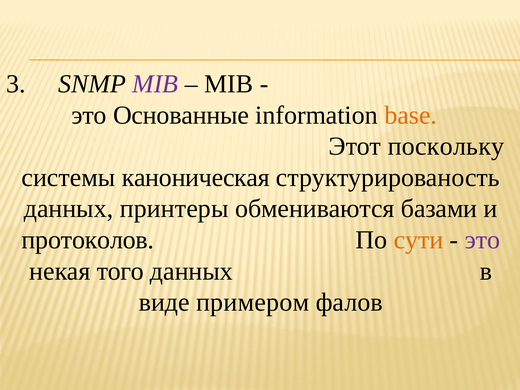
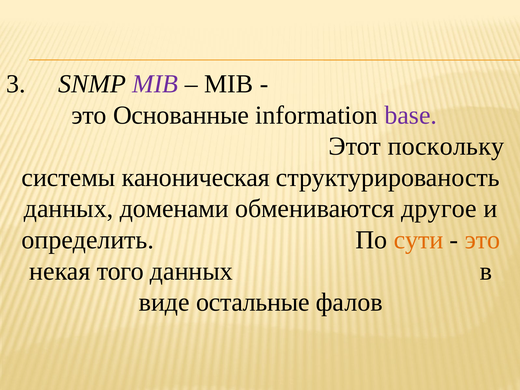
base colour: orange -> purple
принтеры: принтеры -> доменами
базами: базами -> другое
протоколов: протоколов -> определить
это at (482, 240) colour: purple -> orange
примером: примером -> остальные
